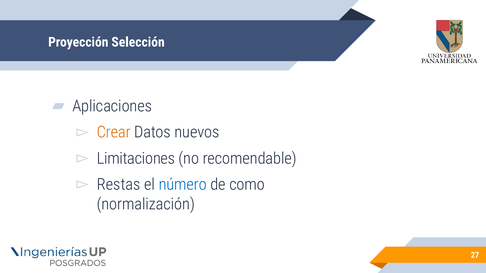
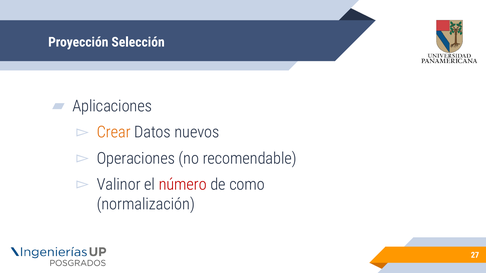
Limitaciones: Limitaciones -> Operaciones
Restas: Restas -> Valinor
número colour: blue -> red
